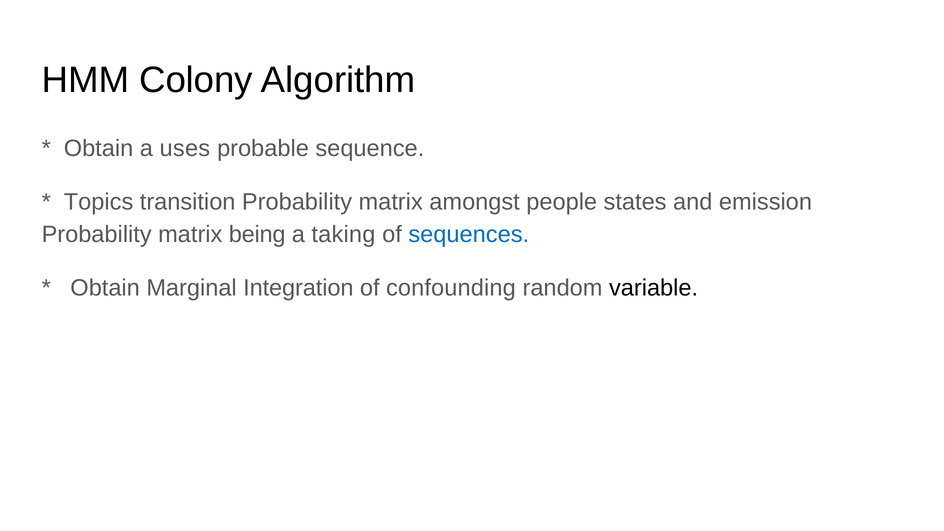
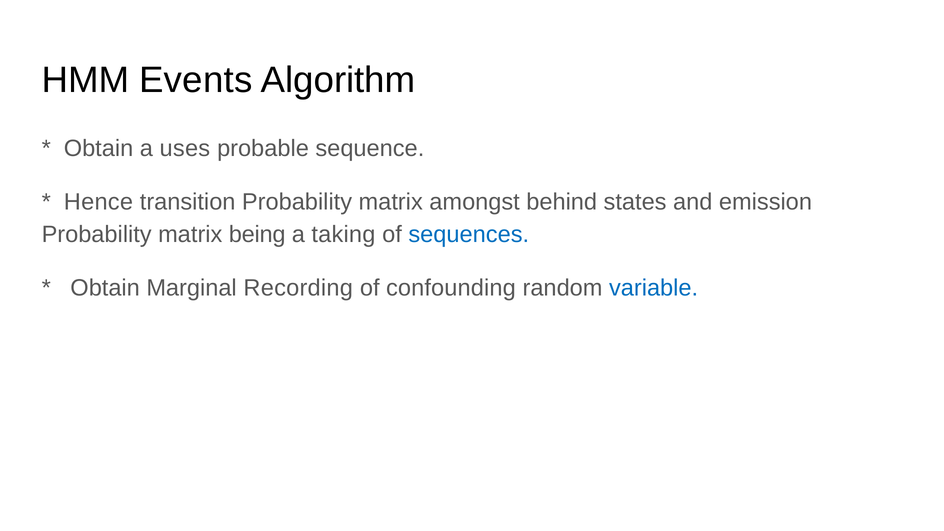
Colony: Colony -> Events
Topics: Topics -> Hence
people: people -> behind
Integration: Integration -> Recording
variable colour: black -> blue
